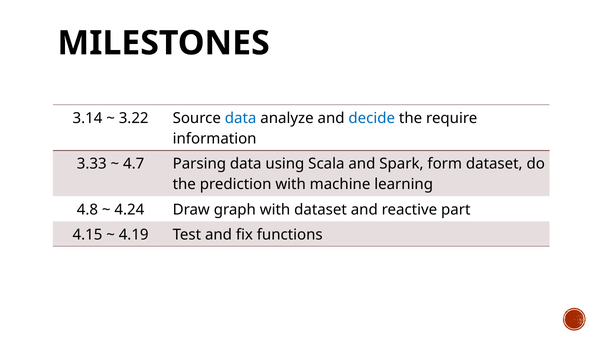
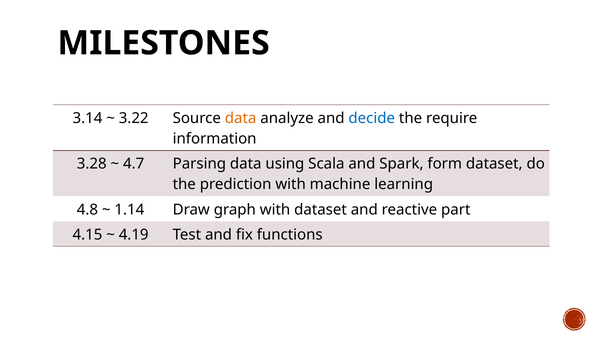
data at (241, 118) colour: blue -> orange
3.33: 3.33 -> 3.28
4.24: 4.24 -> 1.14
